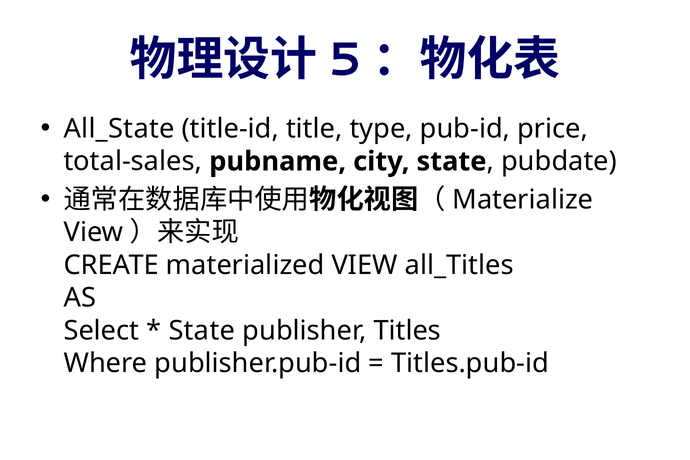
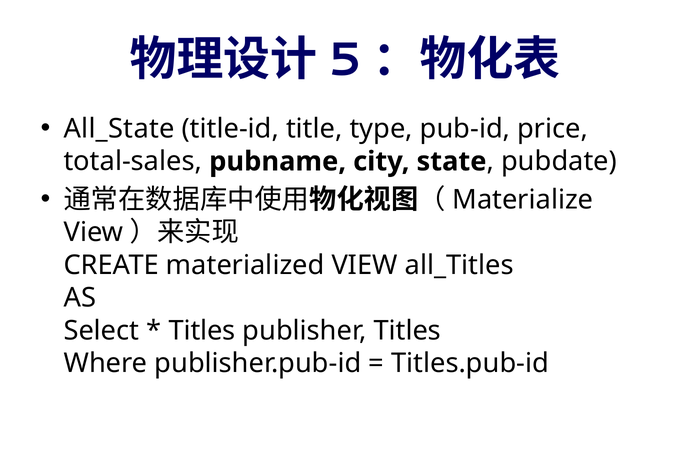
State at (202, 331): State -> Titles
